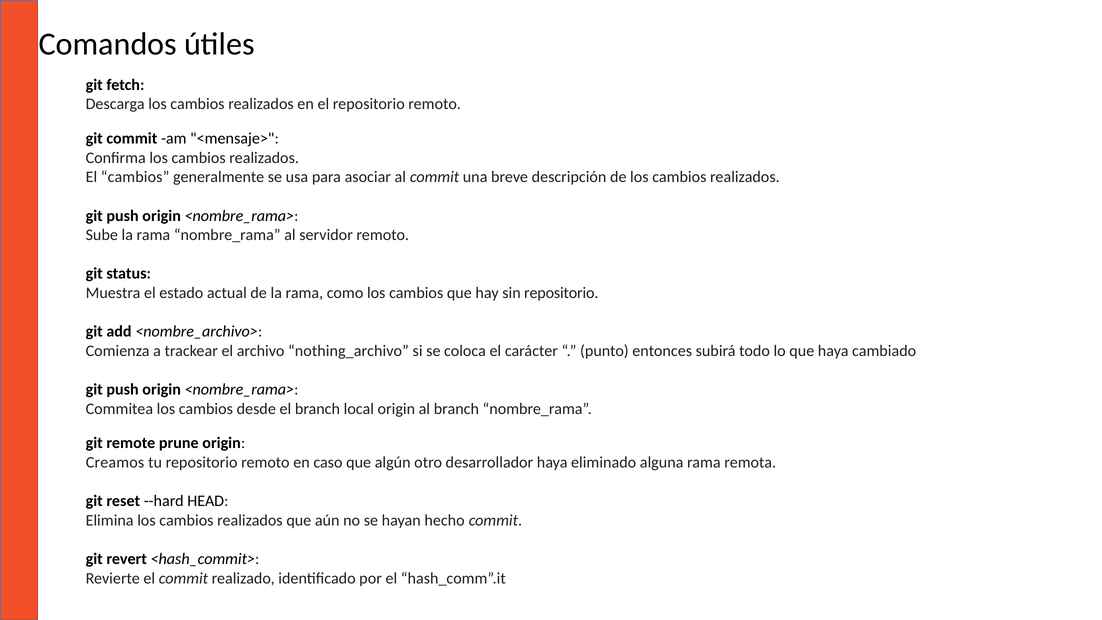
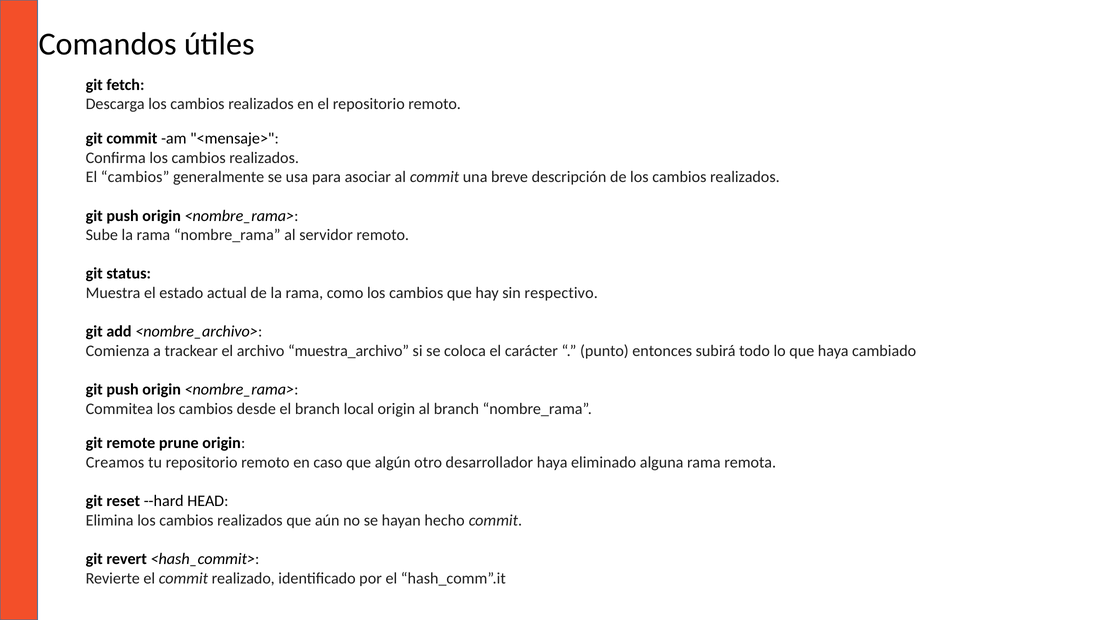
sin repositorio: repositorio -> respectivo
nothing_archivo: nothing_archivo -> muestra_archivo
